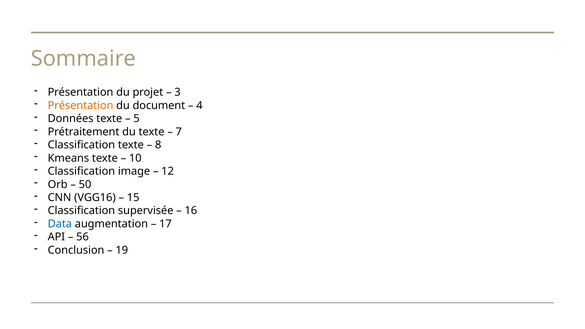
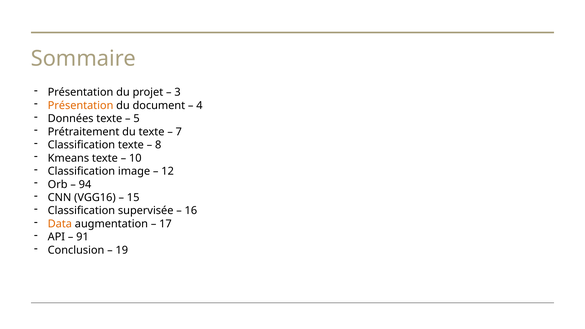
50: 50 -> 94
Data colour: blue -> orange
56: 56 -> 91
